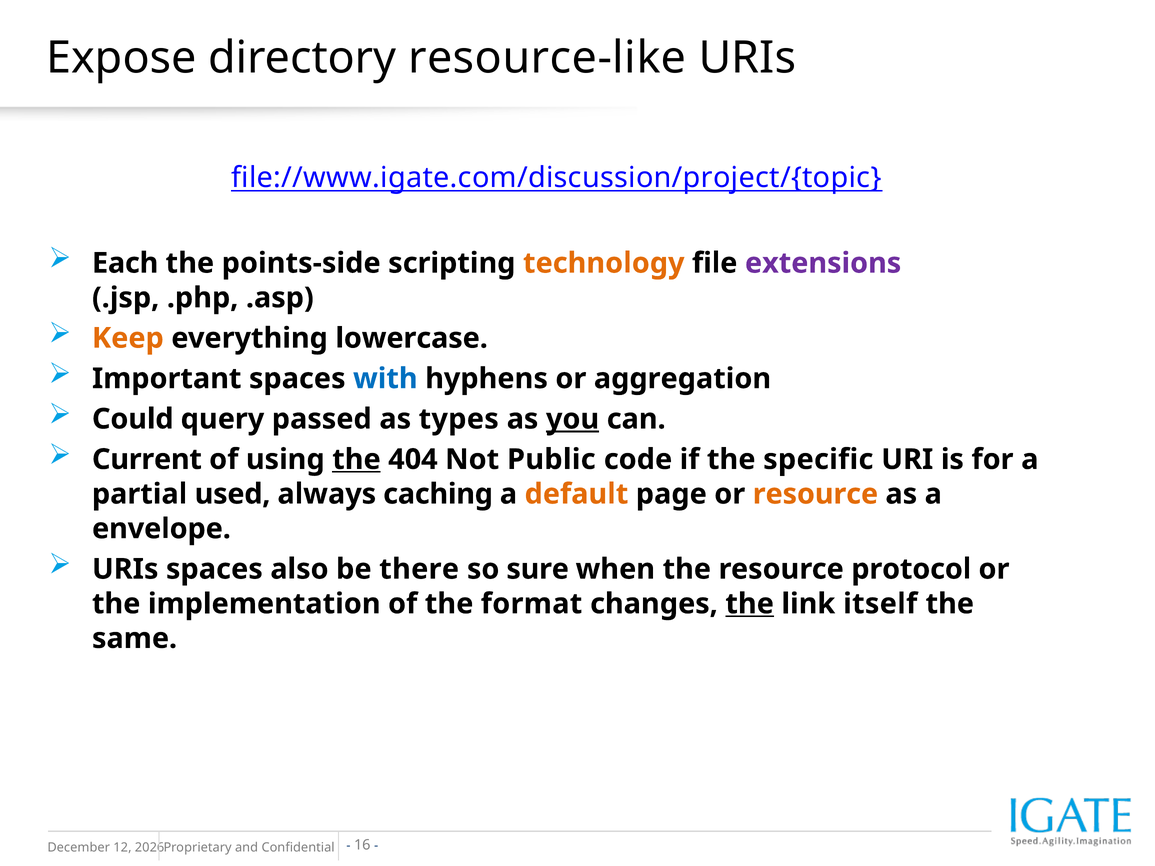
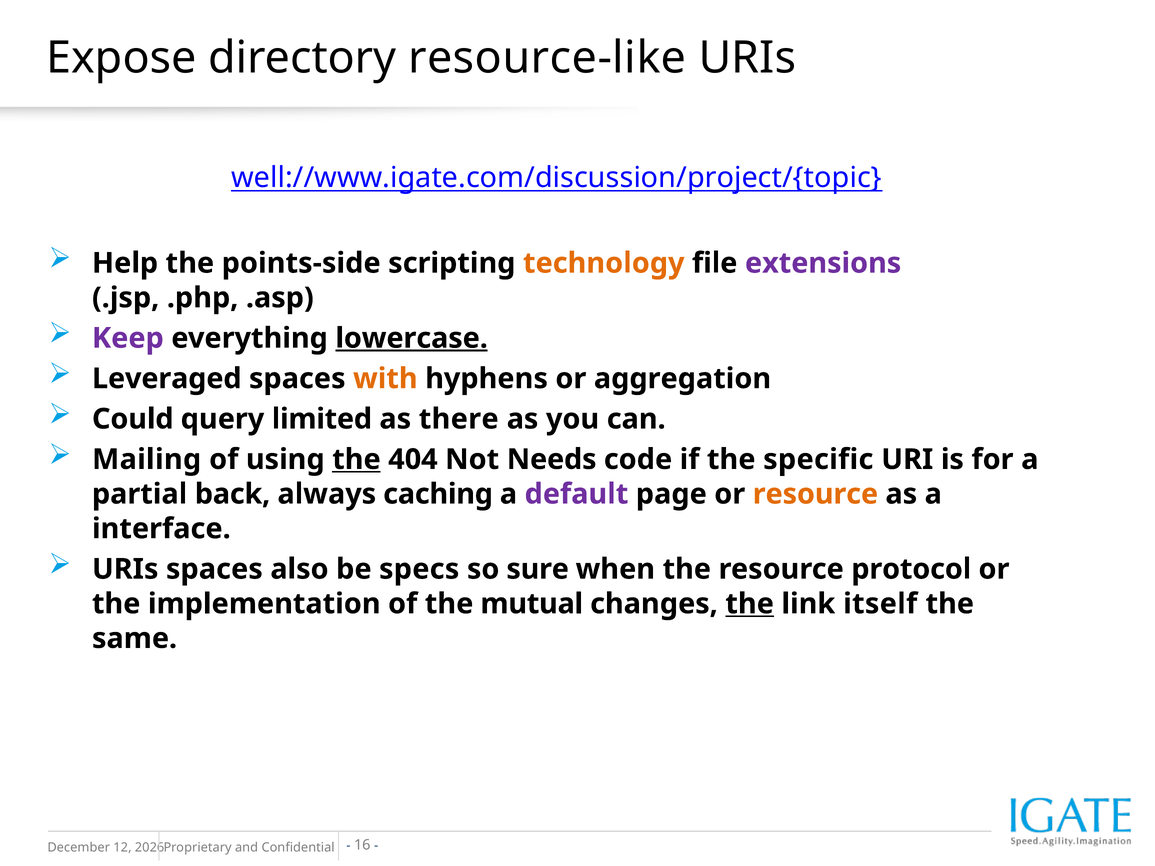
file://www.igate.com/discussion/project/{topic: file://www.igate.com/discussion/project/{topic -> well://www.igate.com/discussion/project/{topic
Each: Each -> Help
Keep colour: orange -> purple
lowercase underline: none -> present
Important: Important -> Leveraged
with colour: blue -> orange
passed: passed -> limited
types: types -> there
you underline: present -> none
Current: Current -> Mailing
Public: Public -> Needs
used: used -> back
default colour: orange -> purple
envelope: envelope -> interface
there: there -> specs
format: format -> mutual
